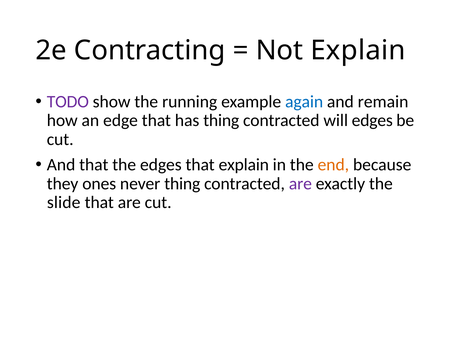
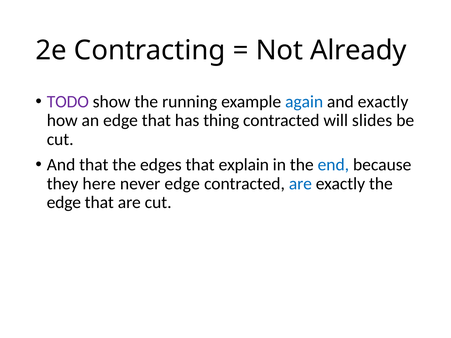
Not Explain: Explain -> Already
and remain: remain -> exactly
will edges: edges -> slides
end colour: orange -> blue
ones: ones -> here
never thing: thing -> edge
are at (300, 184) colour: purple -> blue
slide at (64, 203): slide -> edge
